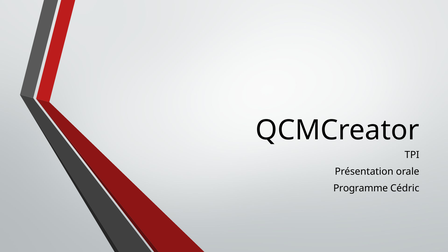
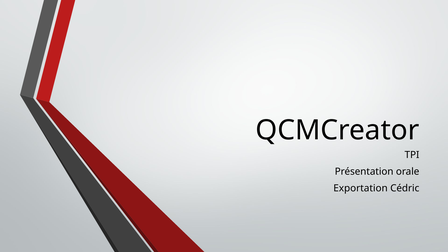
Programme: Programme -> Exportation
